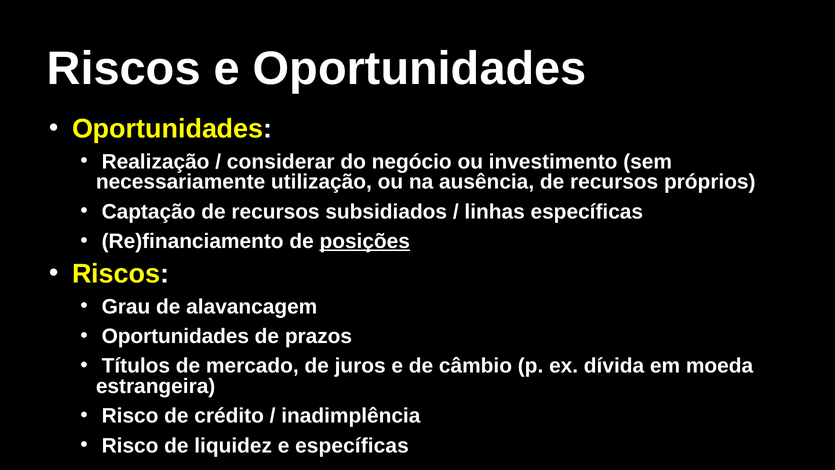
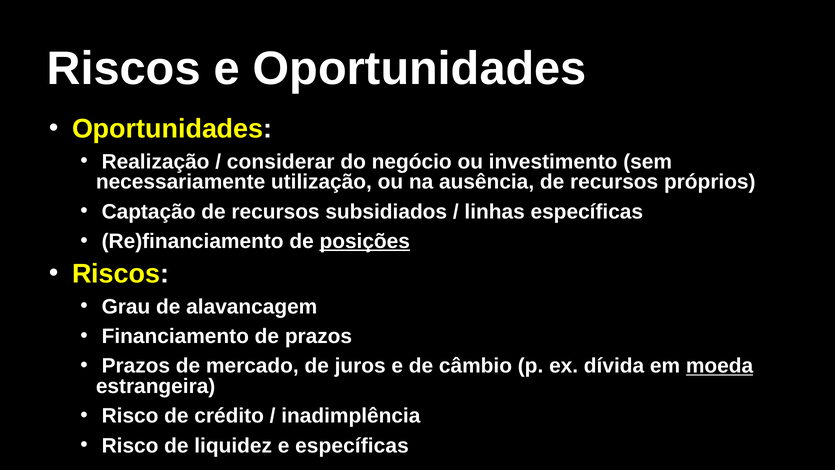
Oportunidades at (175, 336): Oportunidades -> Financiamento
Títulos at (136, 366): Títulos -> Prazos
moeda underline: none -> present
